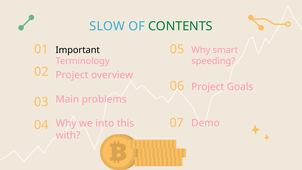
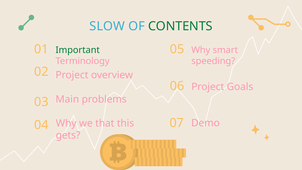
Important colour: black -> green
into: into -> that
with: with -> gets
